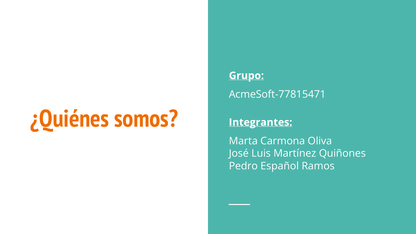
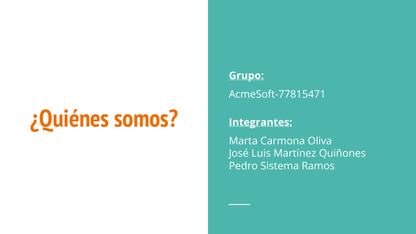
Español: Español -> Sistema
